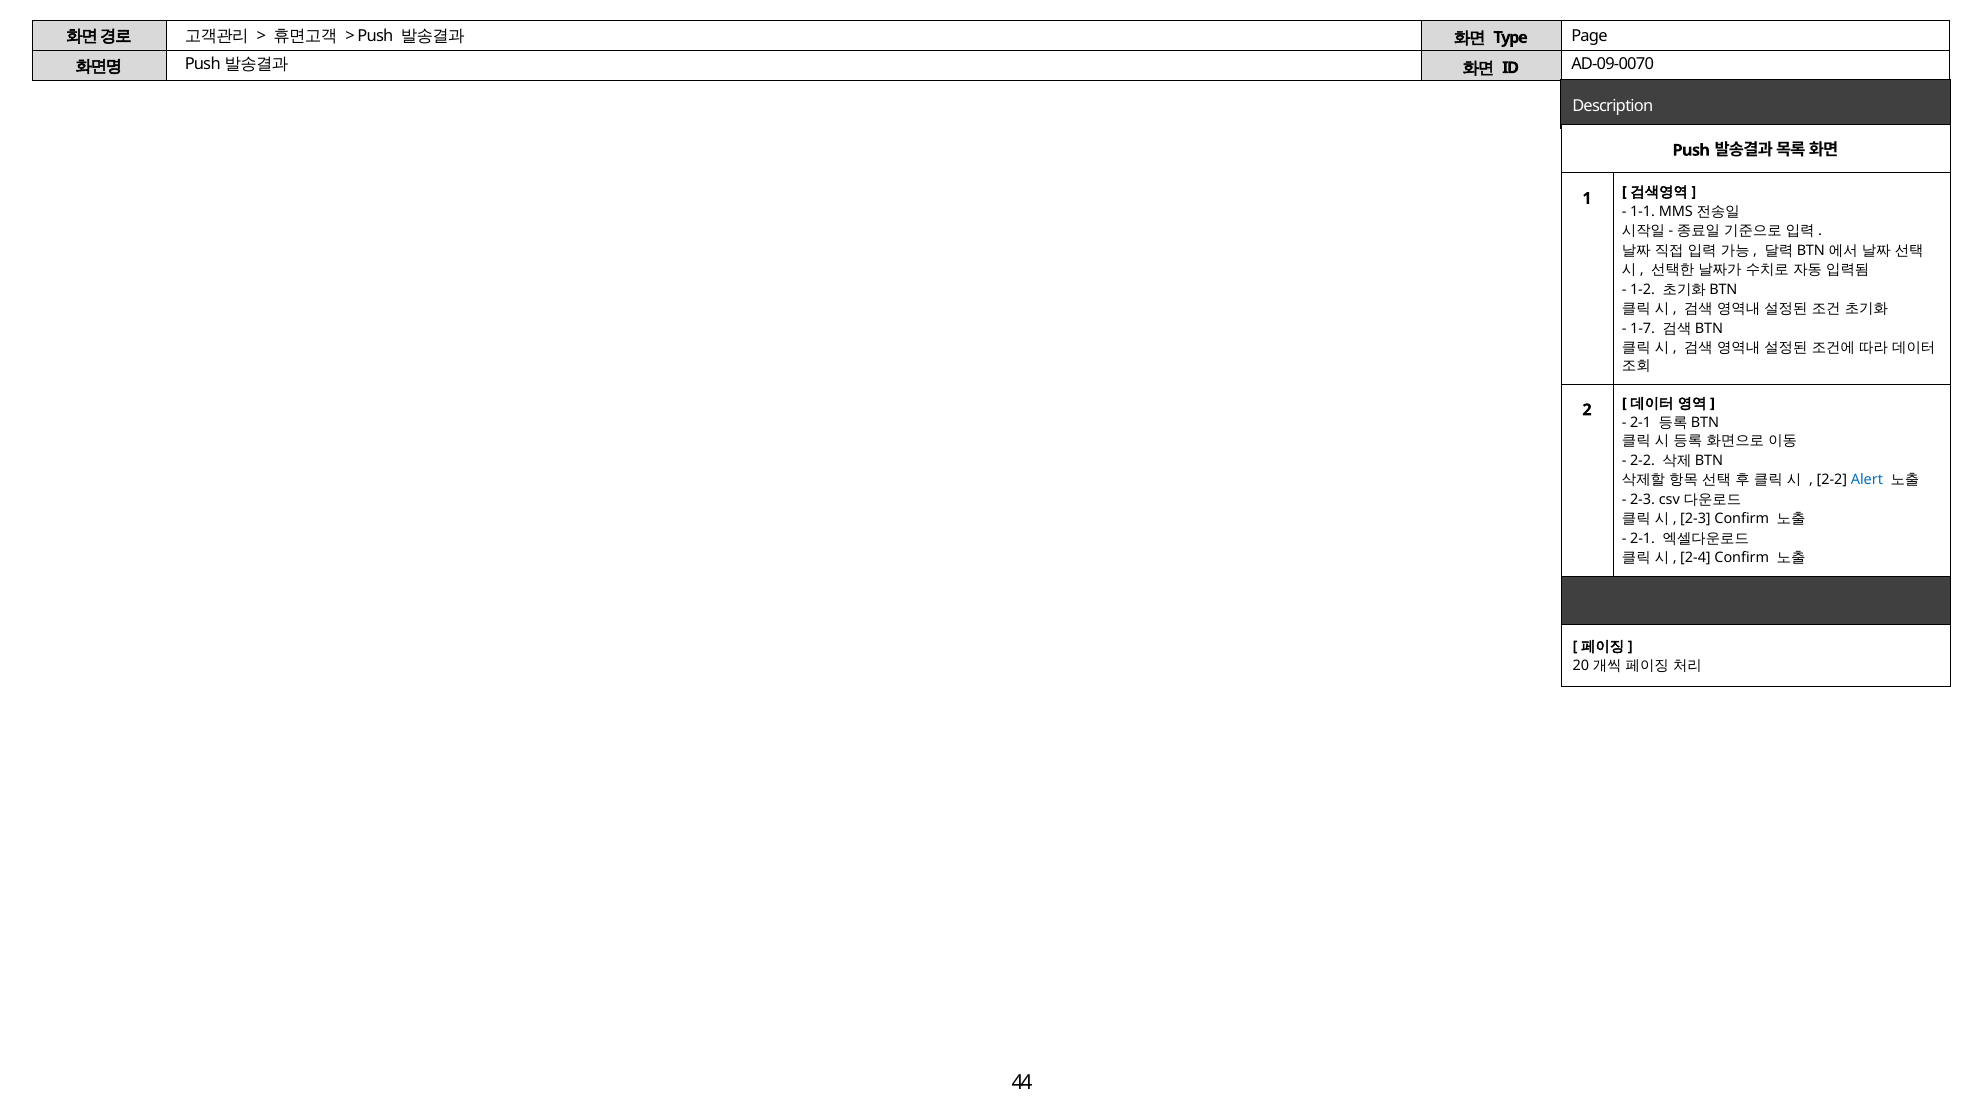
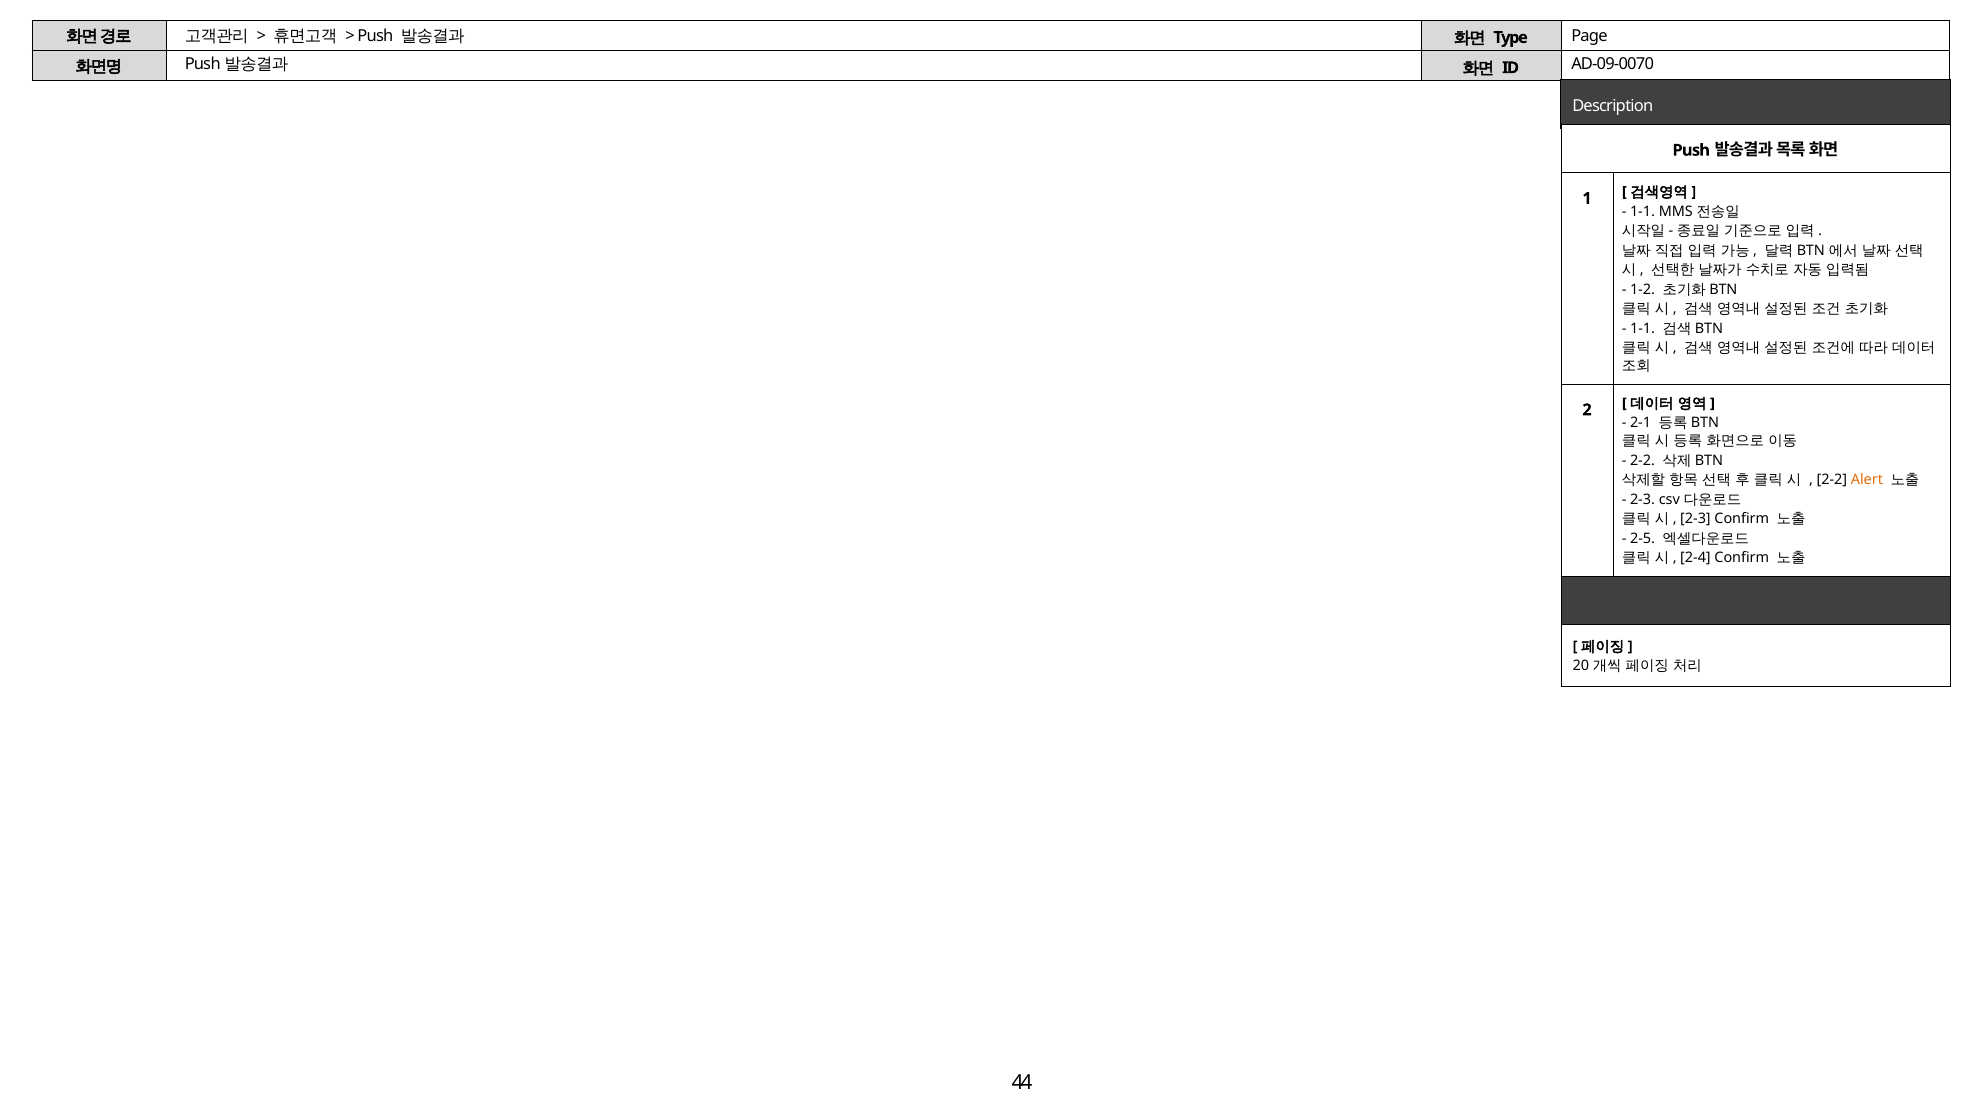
1-7 at (1643, 329): 1-7 -> 1-1
Alert colour: blue -> orange
2-1 at (1643, 539): 2-1 -> 2-5
